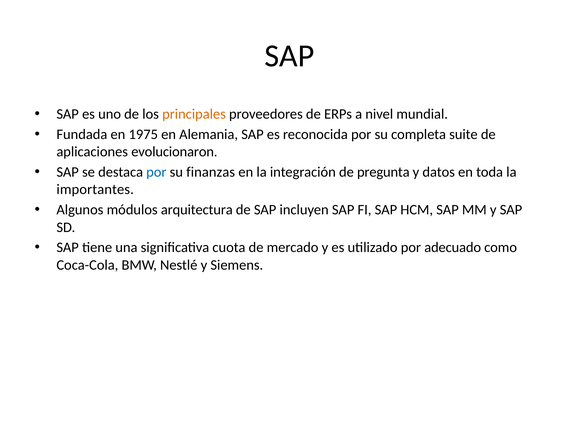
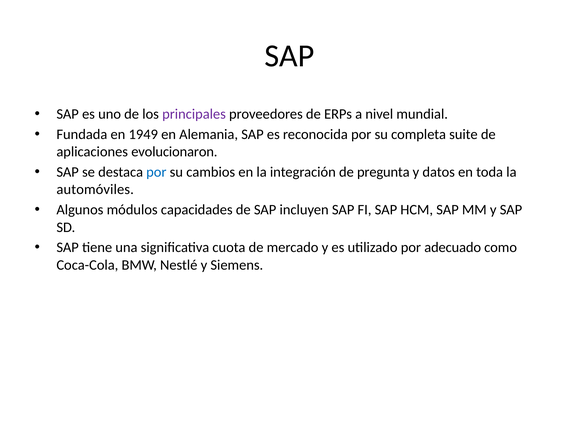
principales colour: orange -> purple
1975: 1975 -> 1949
finanzas: finanzas -> cambios
importantes: importantes -> automóviles
arquitectura: arquitectura -> capacidades
